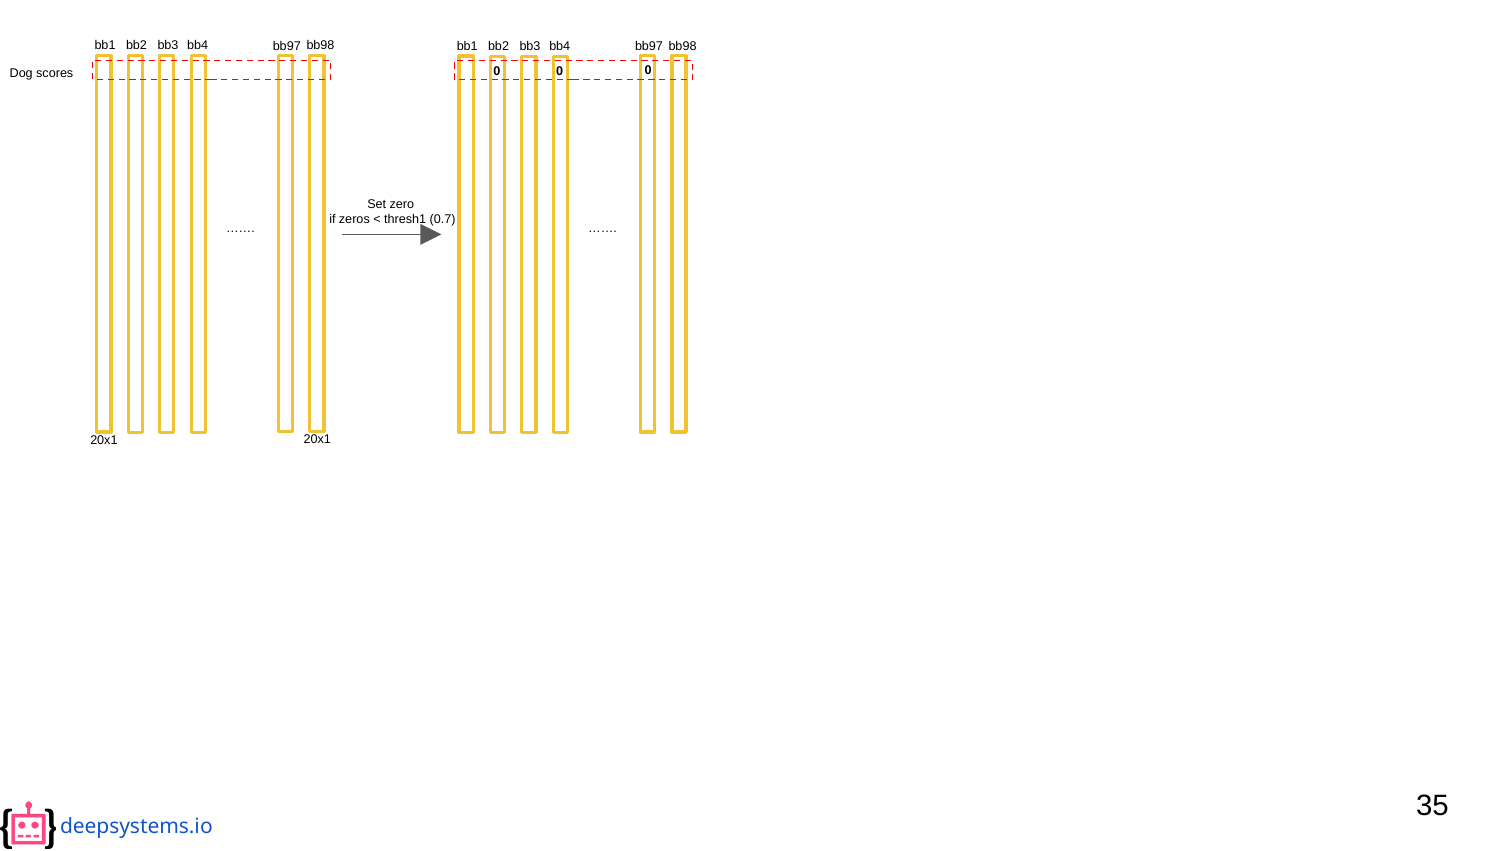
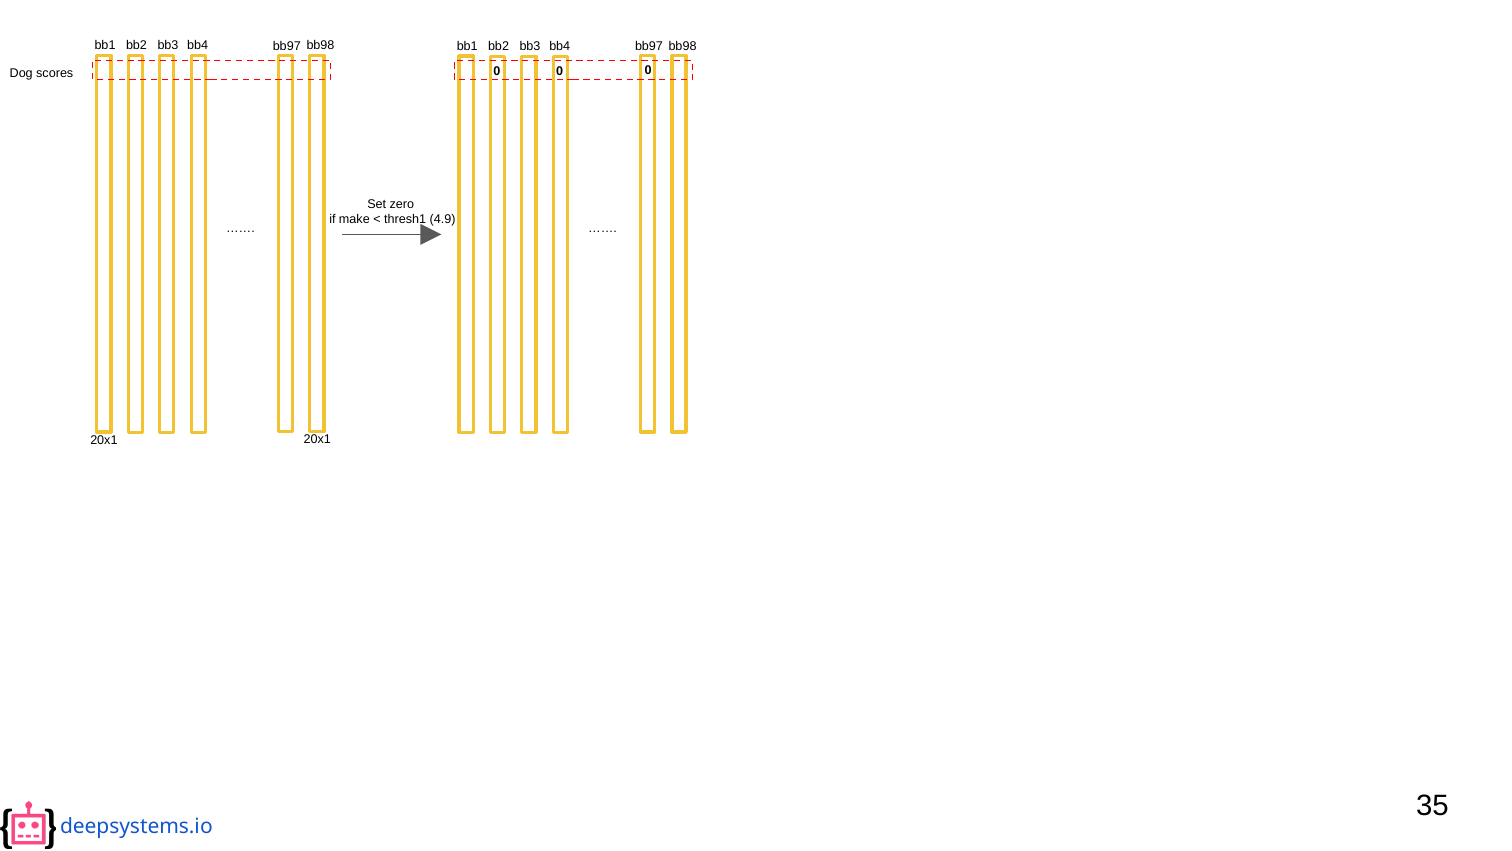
zeros: zeros -> make
0.7: 0.7 -> 4.9
